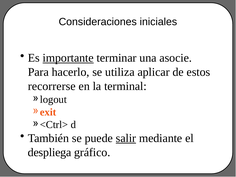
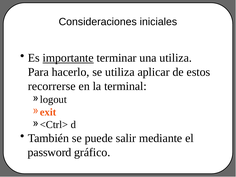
una asocie: asocie -> utiliza
salir underline: present -> none
despliega: despliega -> password
